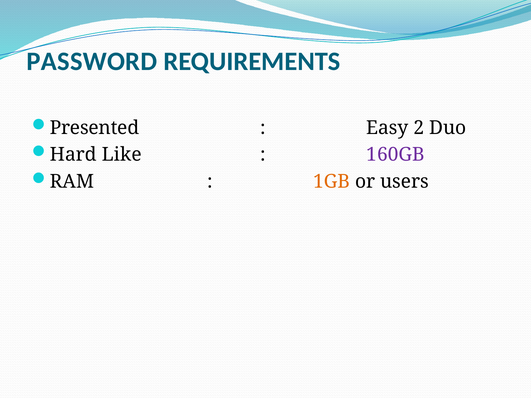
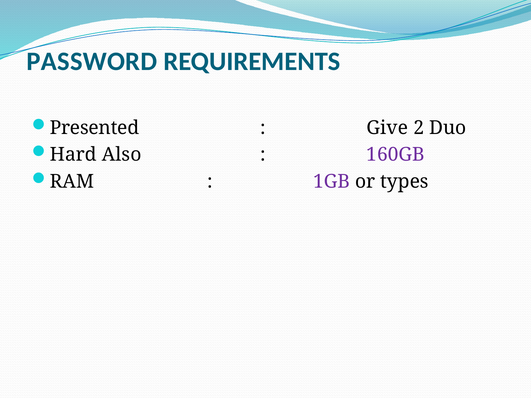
Easy: Easy -> Give
Like: Like -> Also
1GB colour: orange -> purple
users: users -> types
